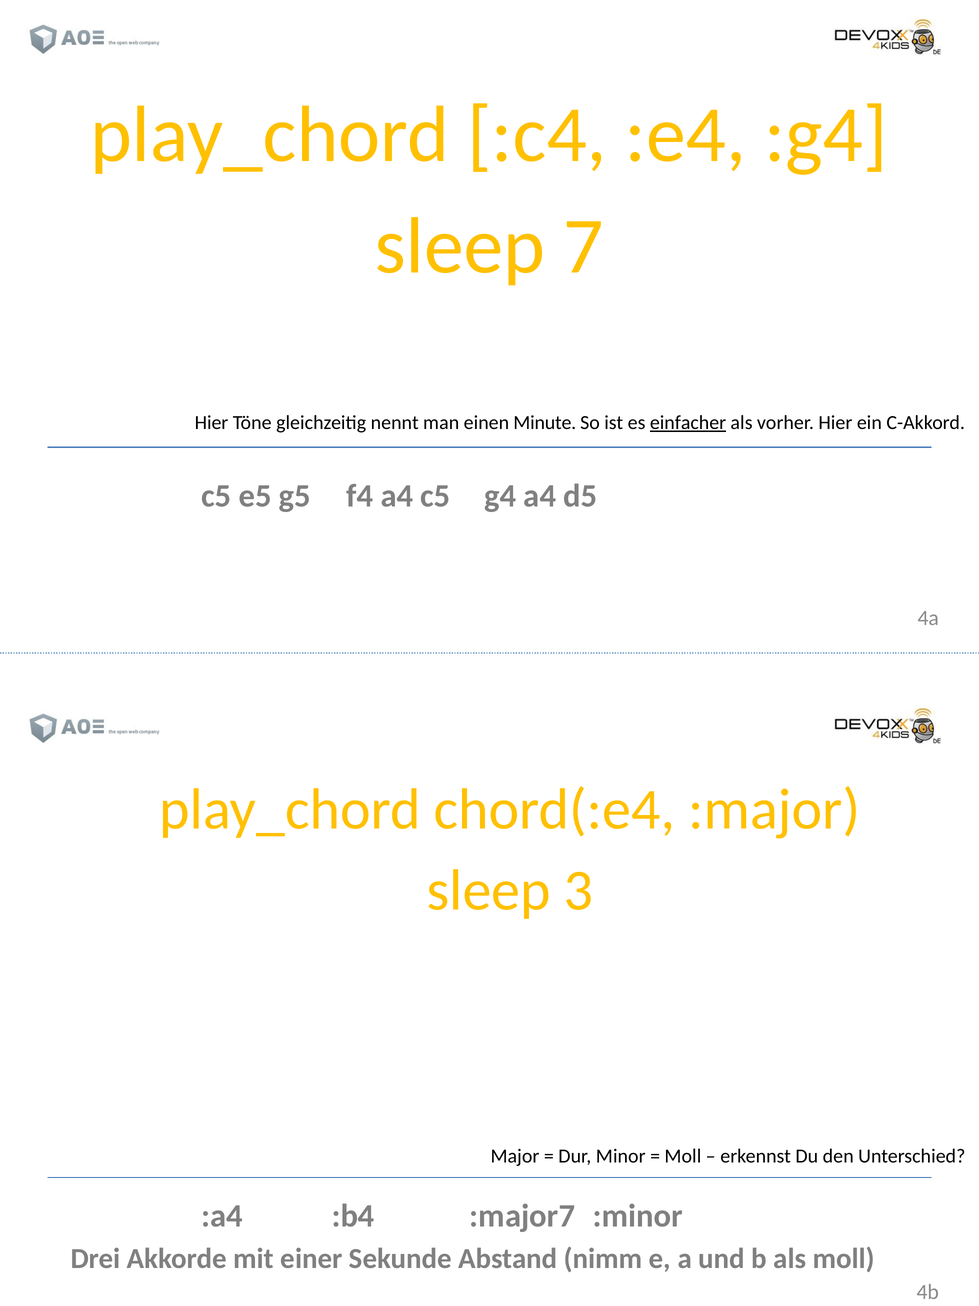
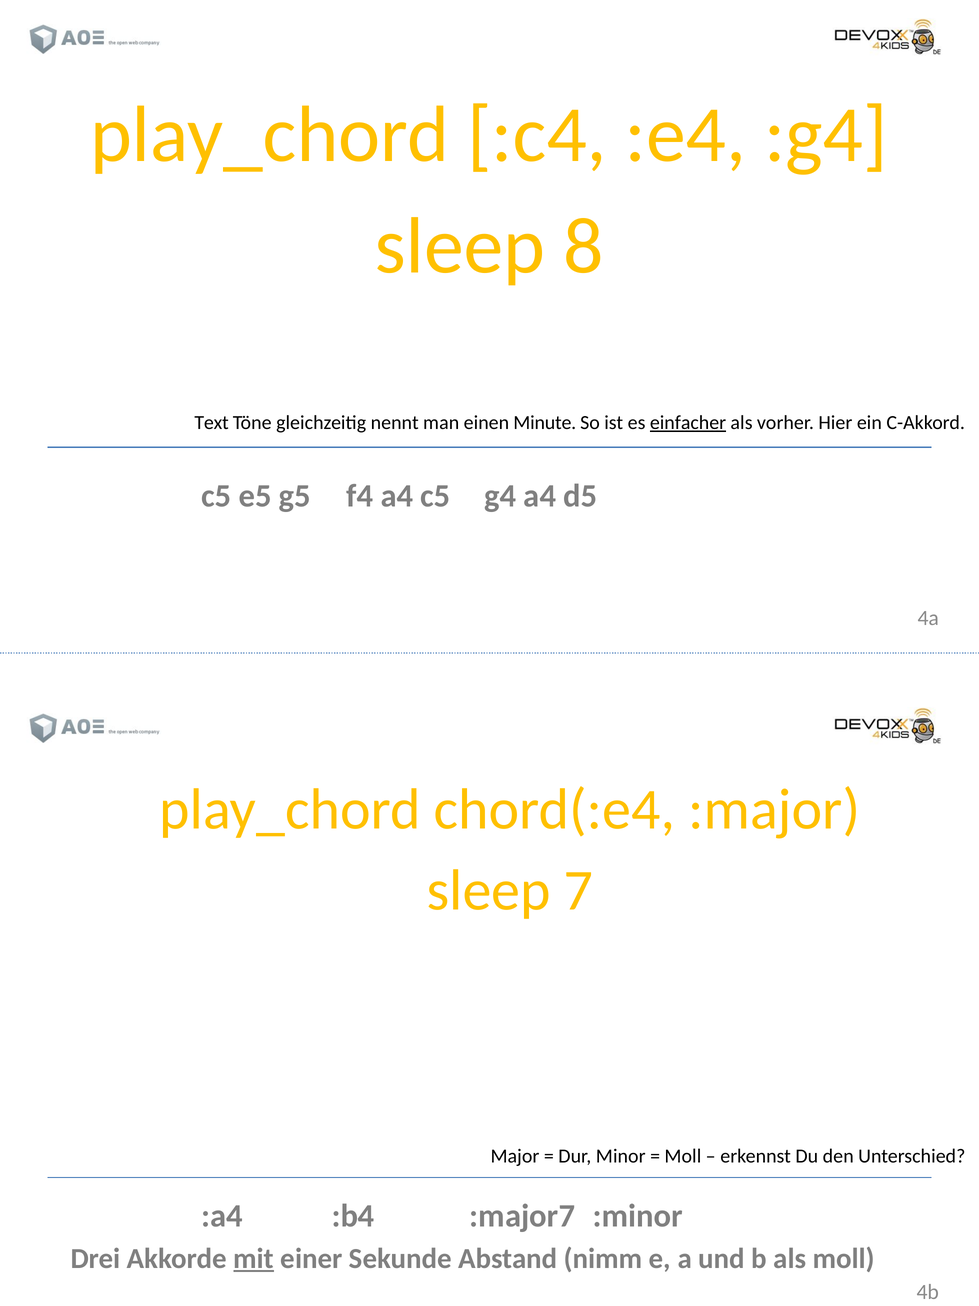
7: 7 -> 8
Hier at (212, 422): Hier -> Text
3: 3 -> 7
mit underline: none -> present
